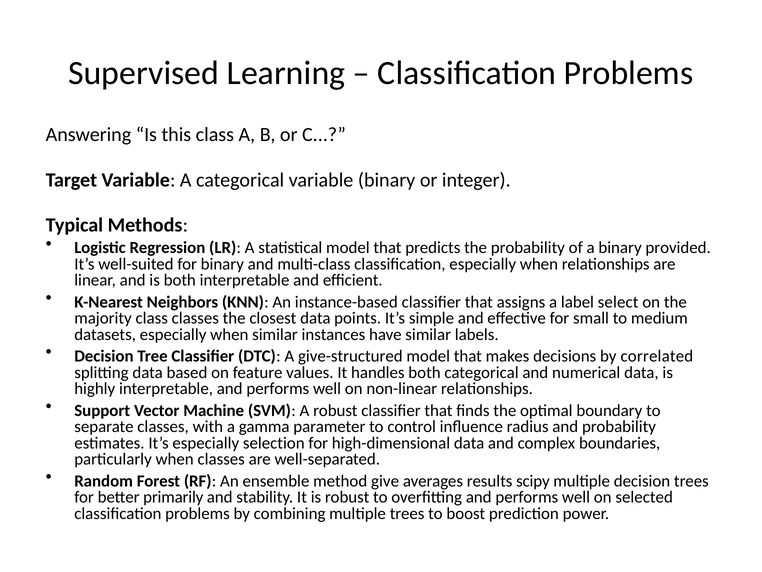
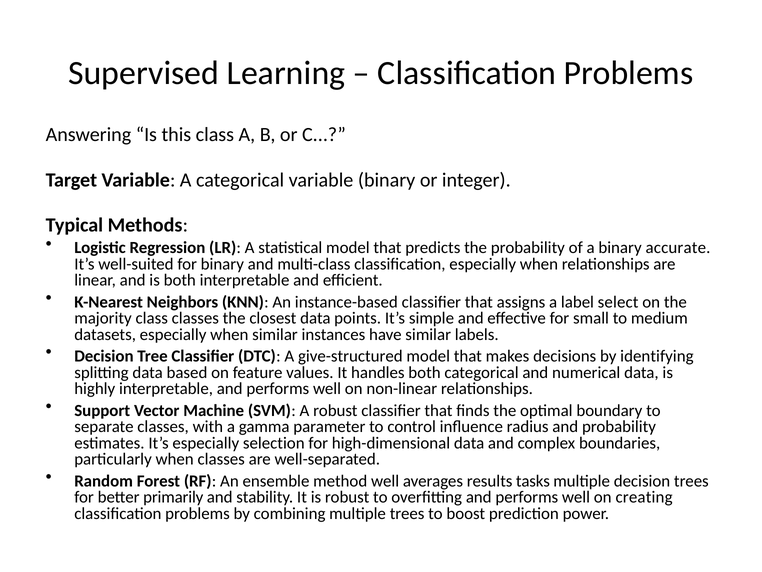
provided: provided -> accurate
correlated: correlated -> identifying
method give: give -> well
scipy: scipy -> tasks
selected: selected -> creating
